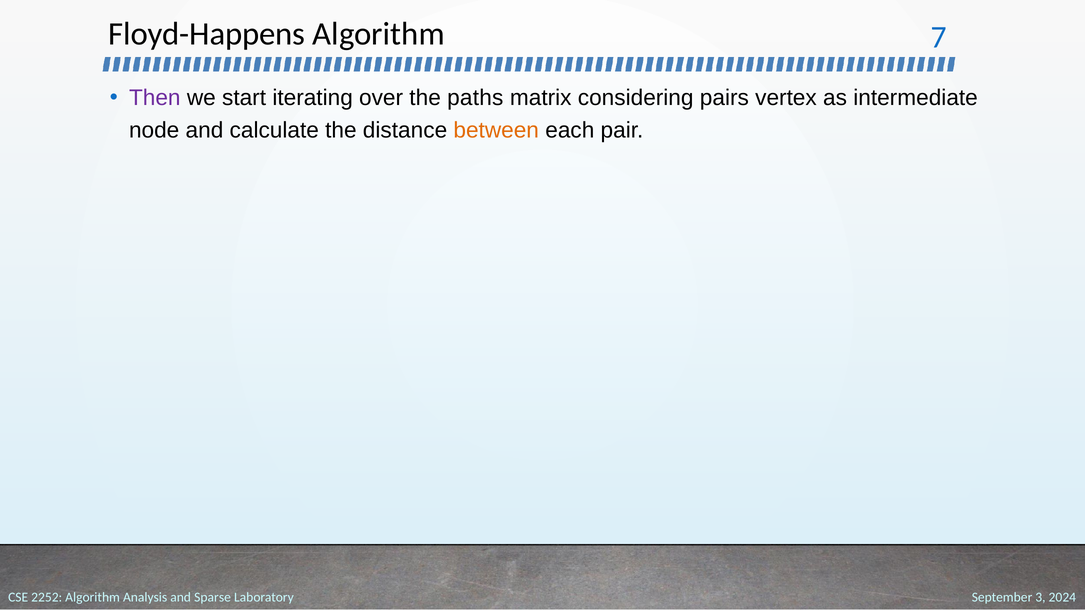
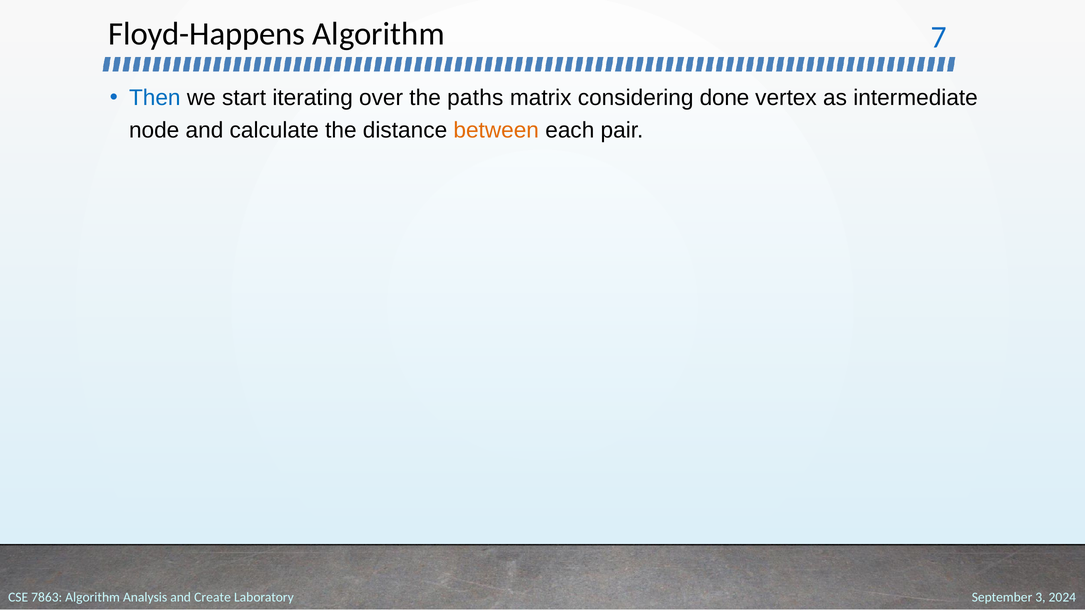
Then colour: purple -> blue
pairs: pairs -> done
2252: 2252 -> 7863
Sparse: Sparse -> Create
